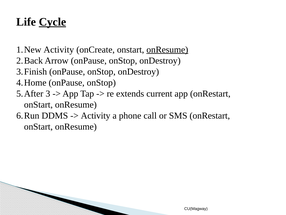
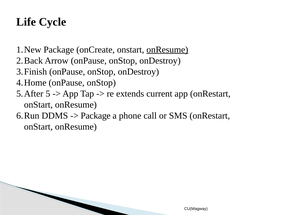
Cycle underline: present -> none
Activity at (59, 49): Activity -> Package
3: 3 -> 5
Activity at (96, 115): Activity -> Package
